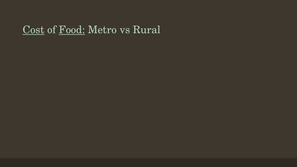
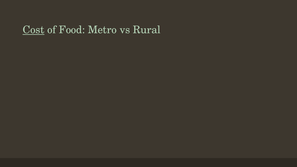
Food underline: present -> none
